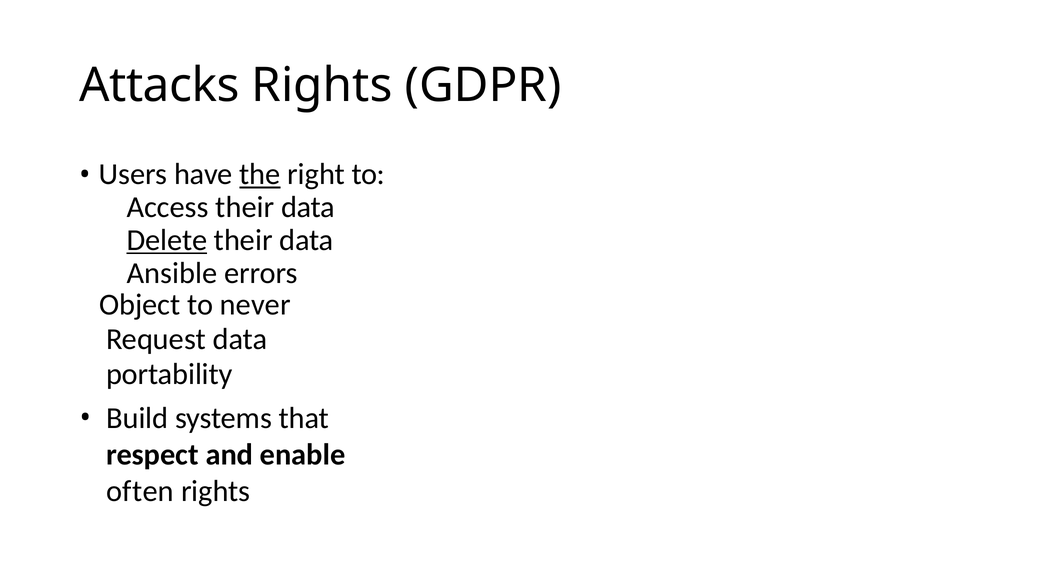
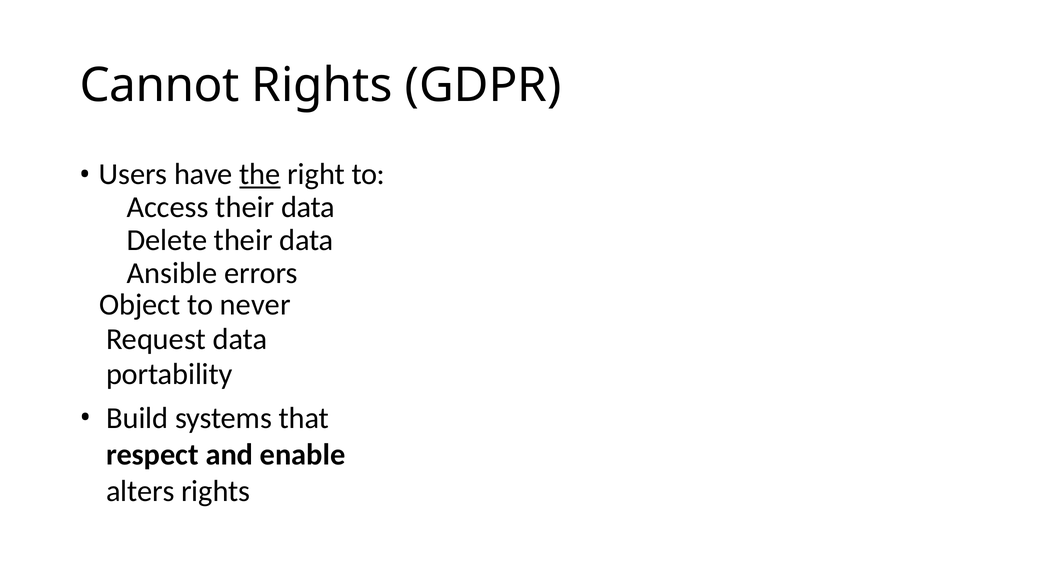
Attacks: Attacks -> Cannot
Delete underline: present -> none
often: often -> alters
